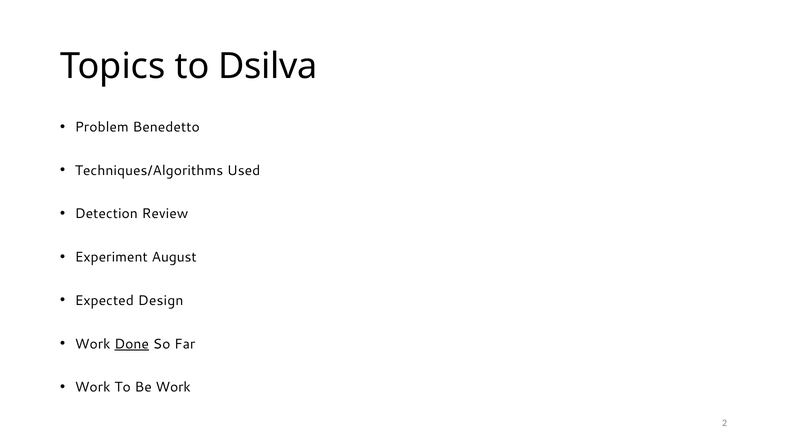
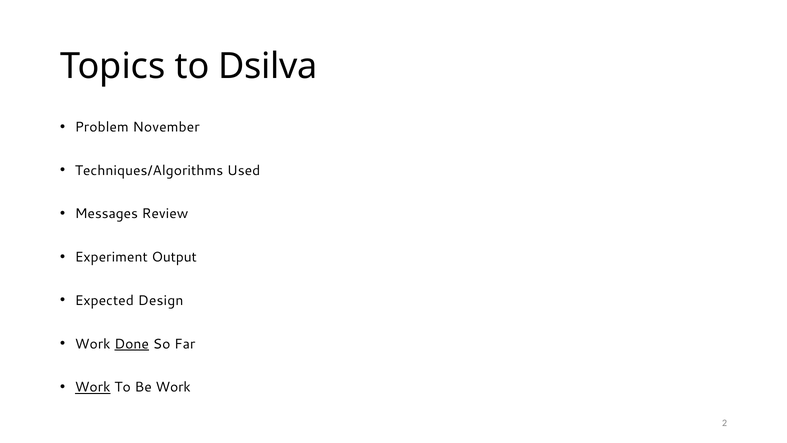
Benedetto: Benedetto -> November
Detection: Detection -> Messages
August: August -> Output
Work at (93, 387) underline: none -> present
